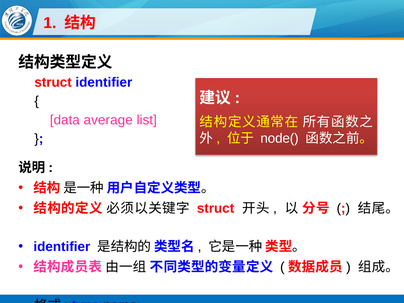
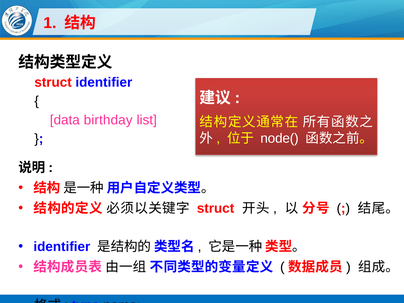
average: average -> birthday
